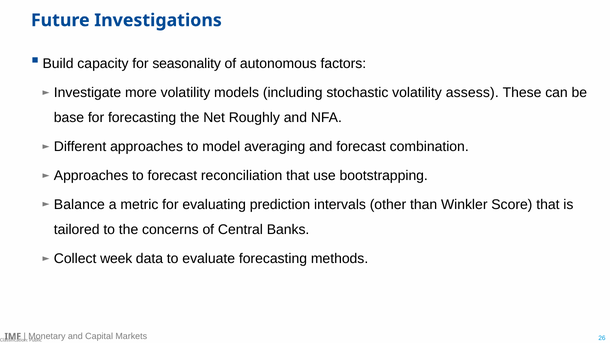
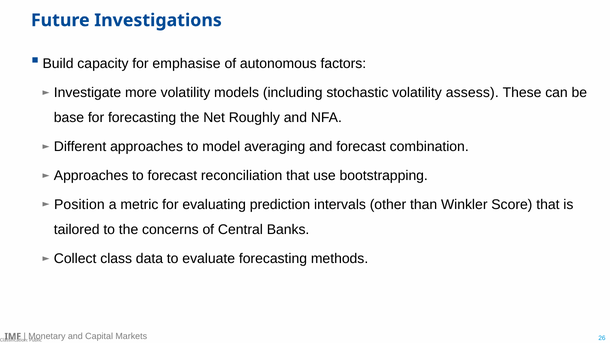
seasonality: seasonality -> emphasise
Balance: Balance -> Position
week: week -> class
